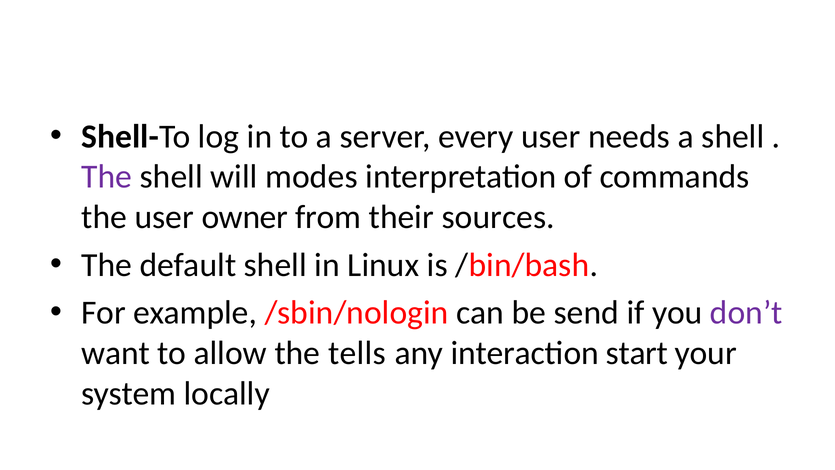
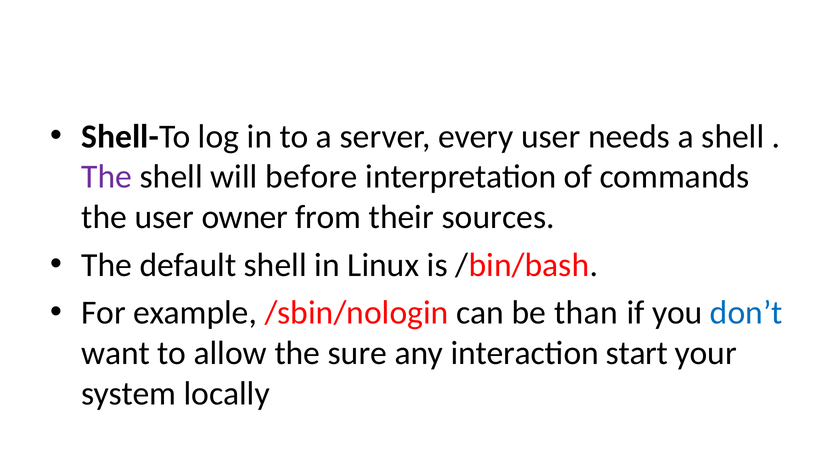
modes: modes -> before
send: send -> than
don’t colour: purple -> blue
tells: tells -> sure
